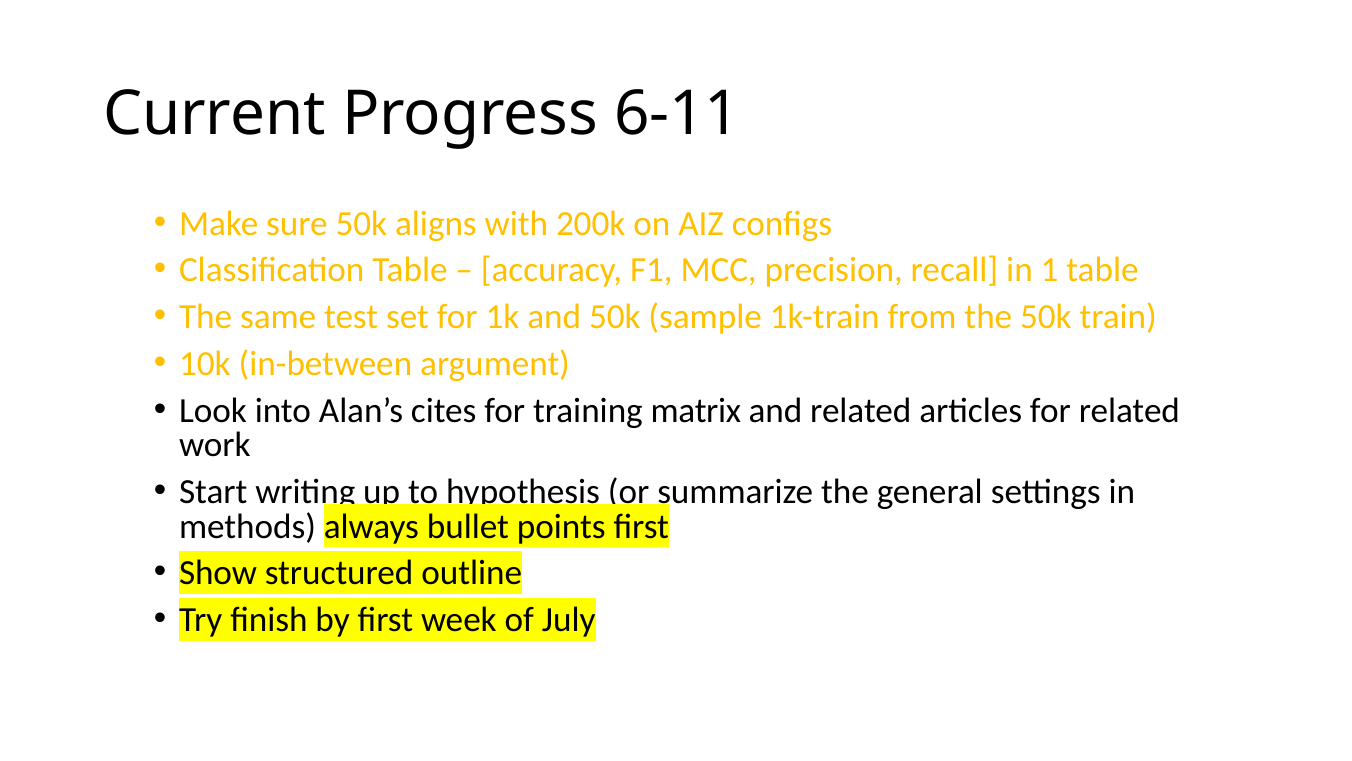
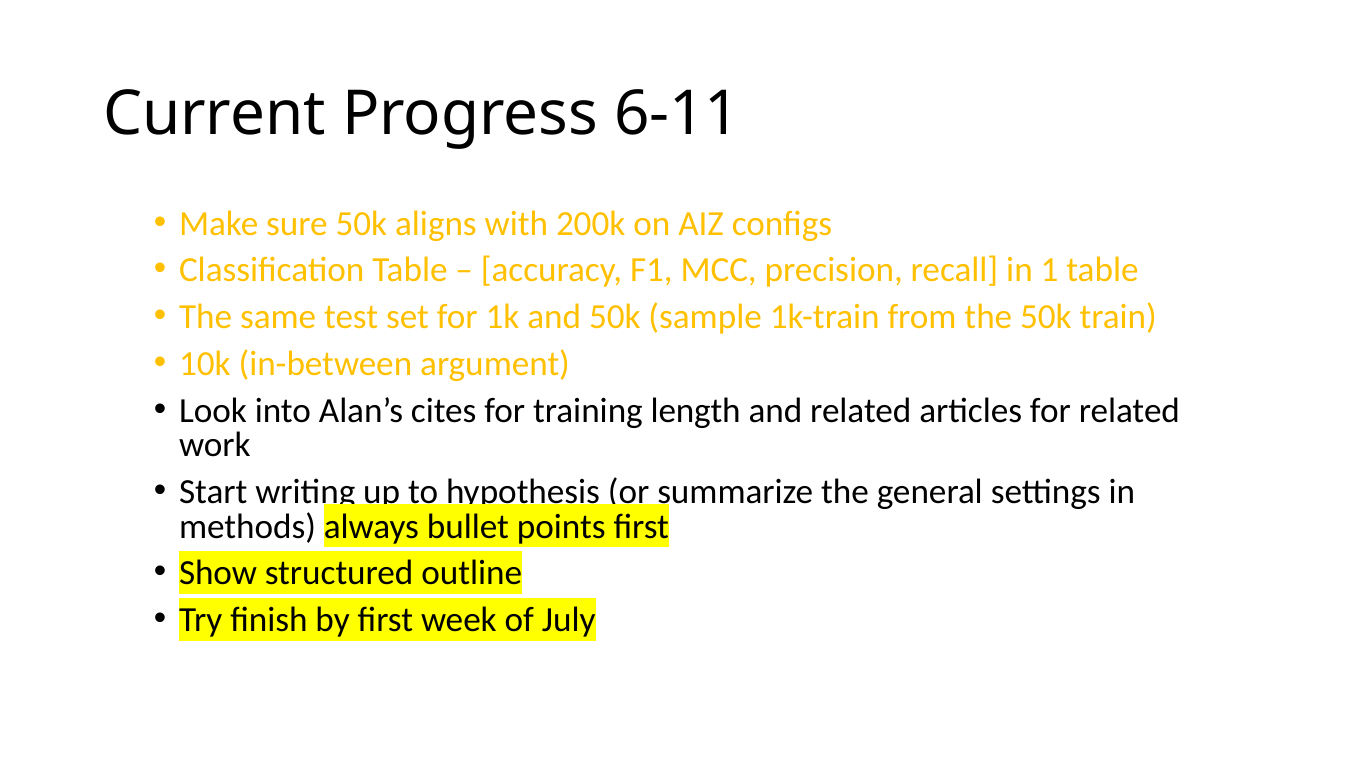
matrix: matrix -> length
